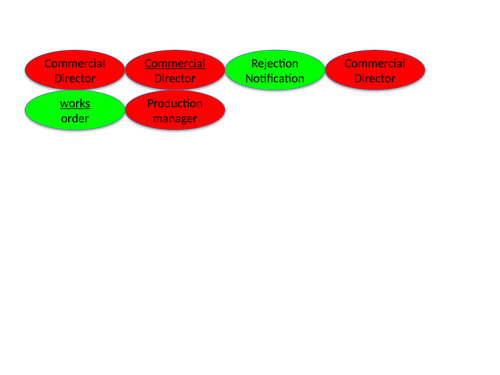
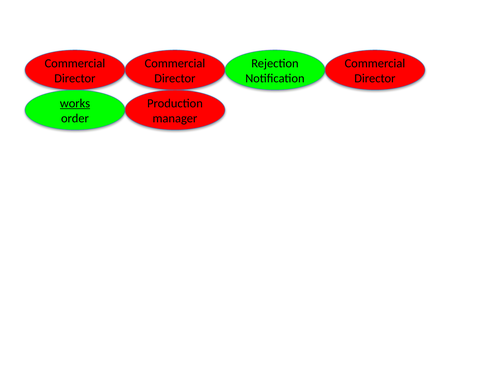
Commercial at (175, 63) underline: present -> none
